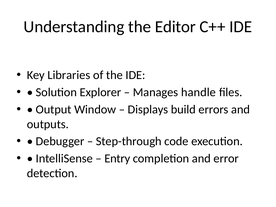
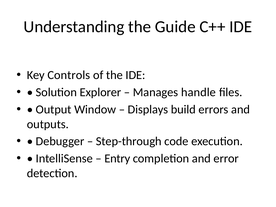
Editor: Editor -> Guide
Libraries: Libraries -> Controls
